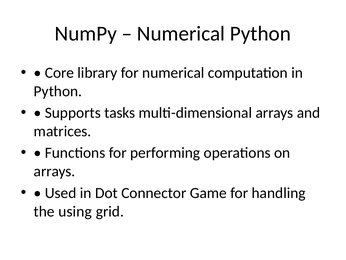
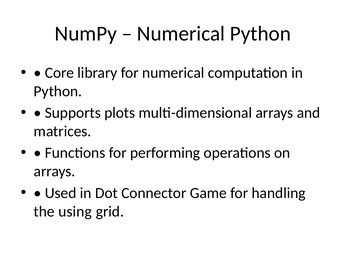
tasks: tasks -> plots
